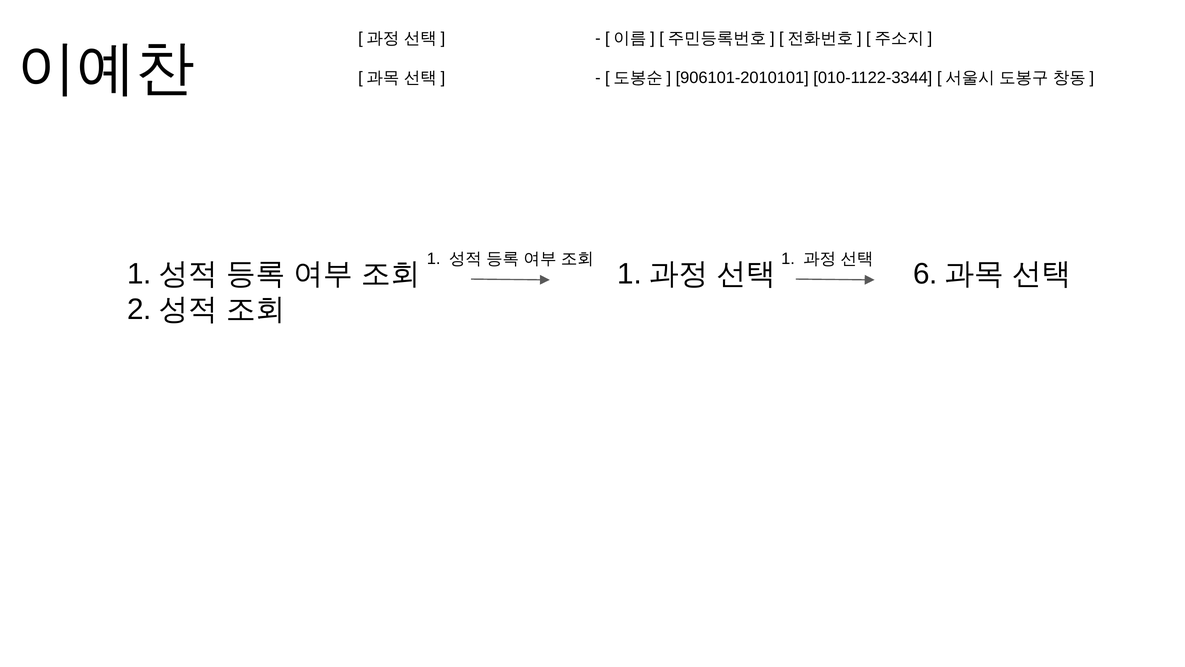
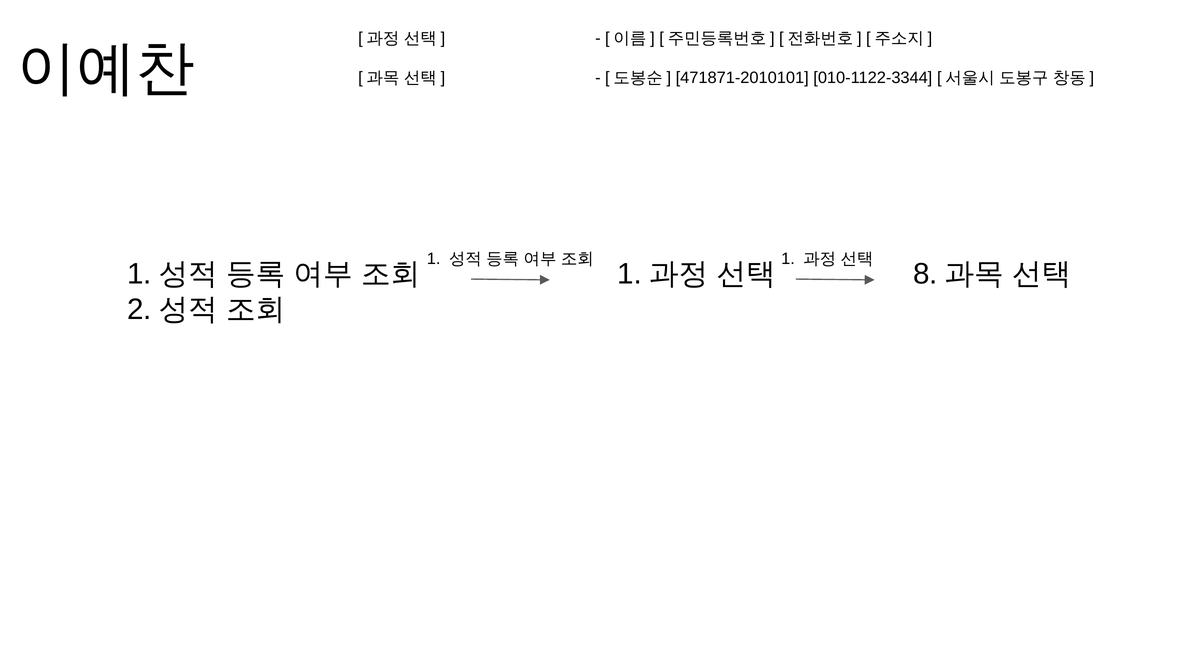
906101-2010101: 906101-2010101 -> 471871-2010101
6: 6 -> 8
